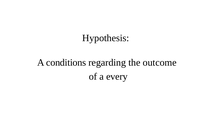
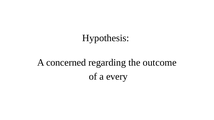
conditions: conditions -> concerned
